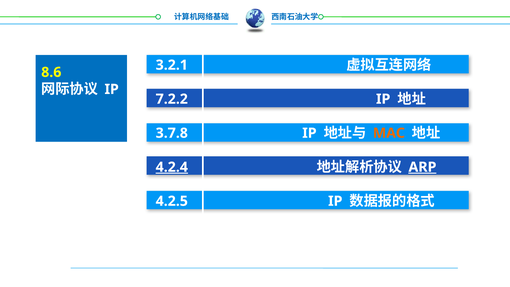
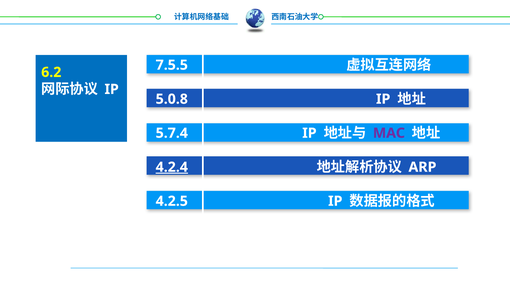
3.2.1: 3.2.1 -> 7.5.5
8.6: 8.6 -> 6.2
7.2.2: 7.2.2 -> 5.0.8
3.7.8: 3.7.8 -> 5.7.4
MAC colour: orange -> purple
ARP underline: present -> none
